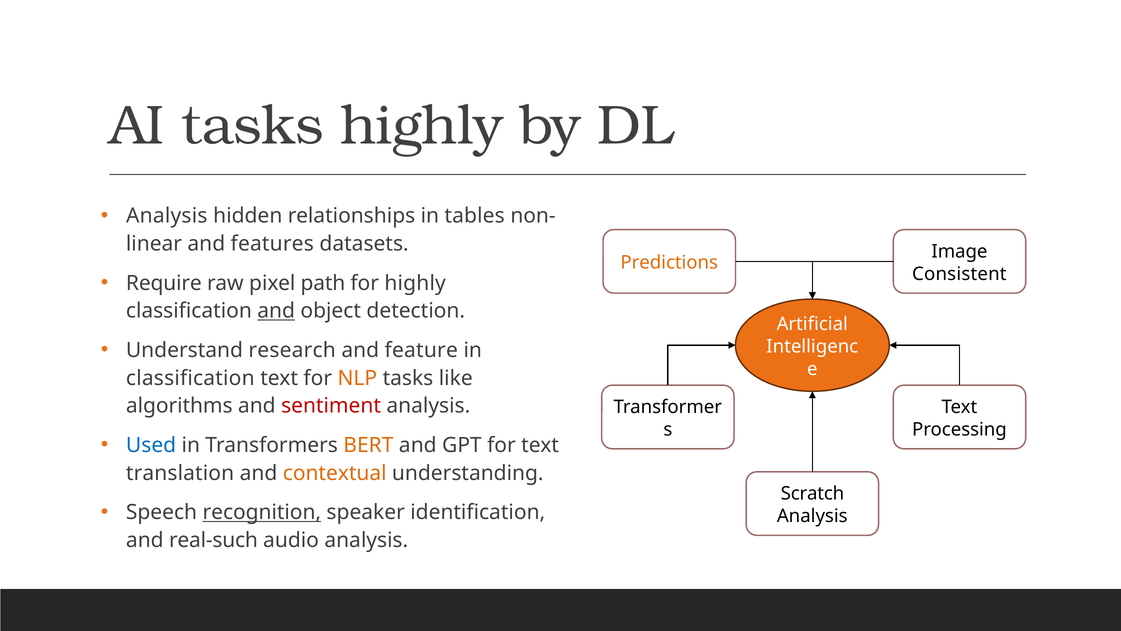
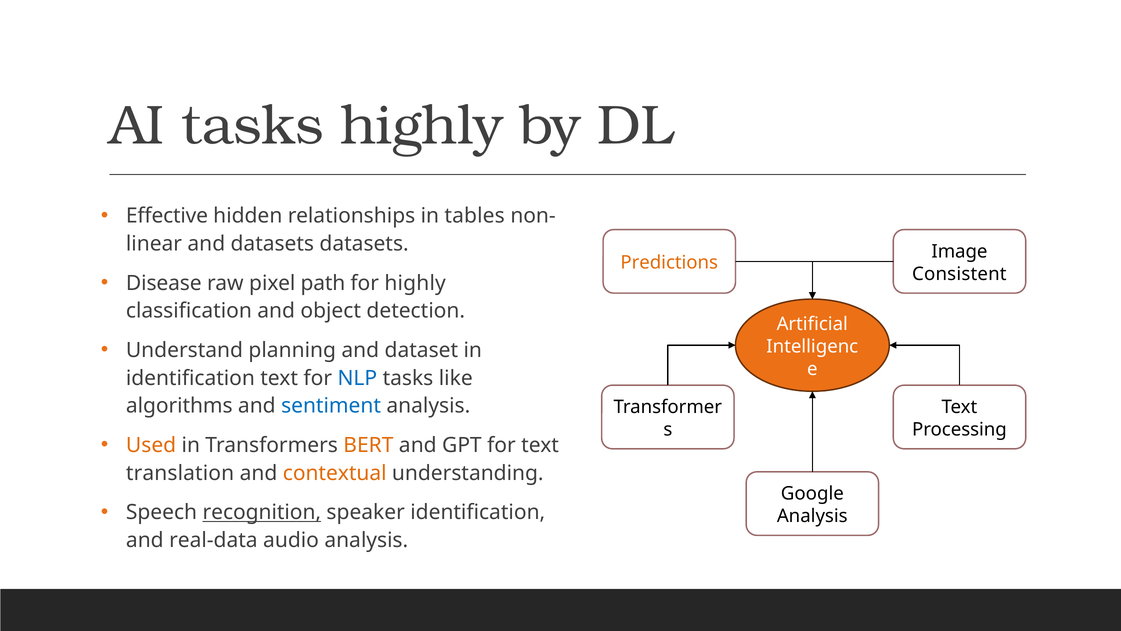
Analysis at (167, 216): Analysis -> Effective
and features: features -> datasets
Require: Require -> Disease
and at (276, 311) underline: present -> none
research: research -> planning
feature: feature -> dataset
classification at (190, 378): classification -> identification
NLP colour: orange -> blue
sentiment colour: red -> blue
Used colour: blue -> orange
Scratch: Scratch -> Google
real-such: real-such -> real-data
